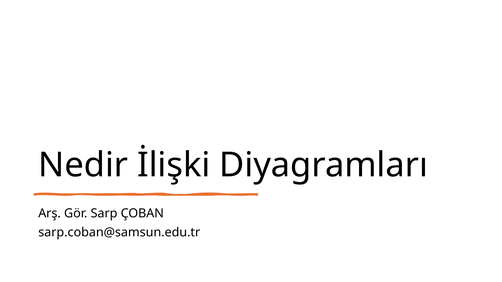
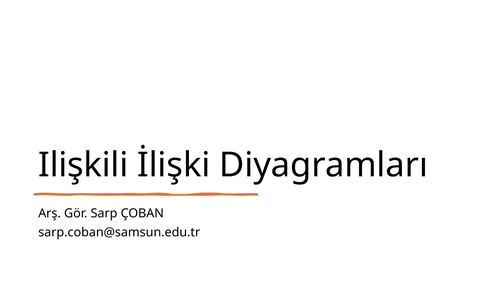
Nedir: Nedir -> Ilişkili
